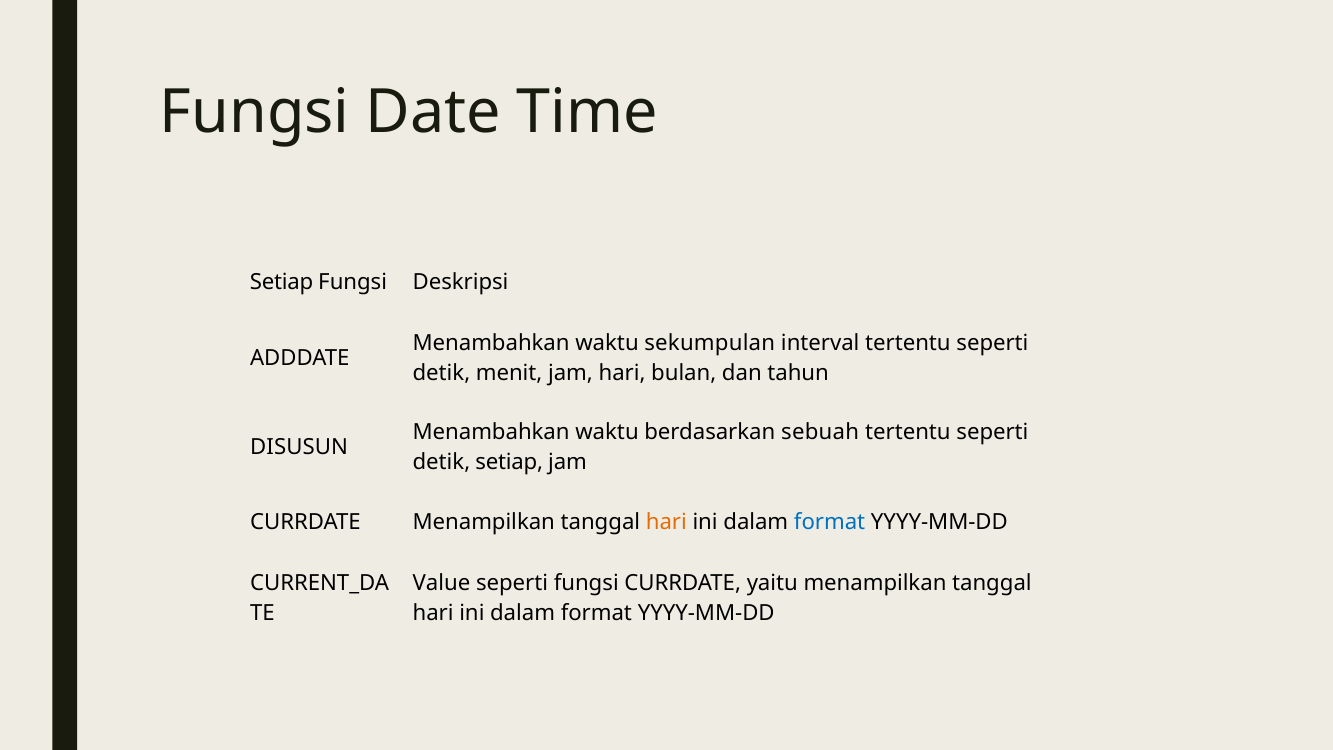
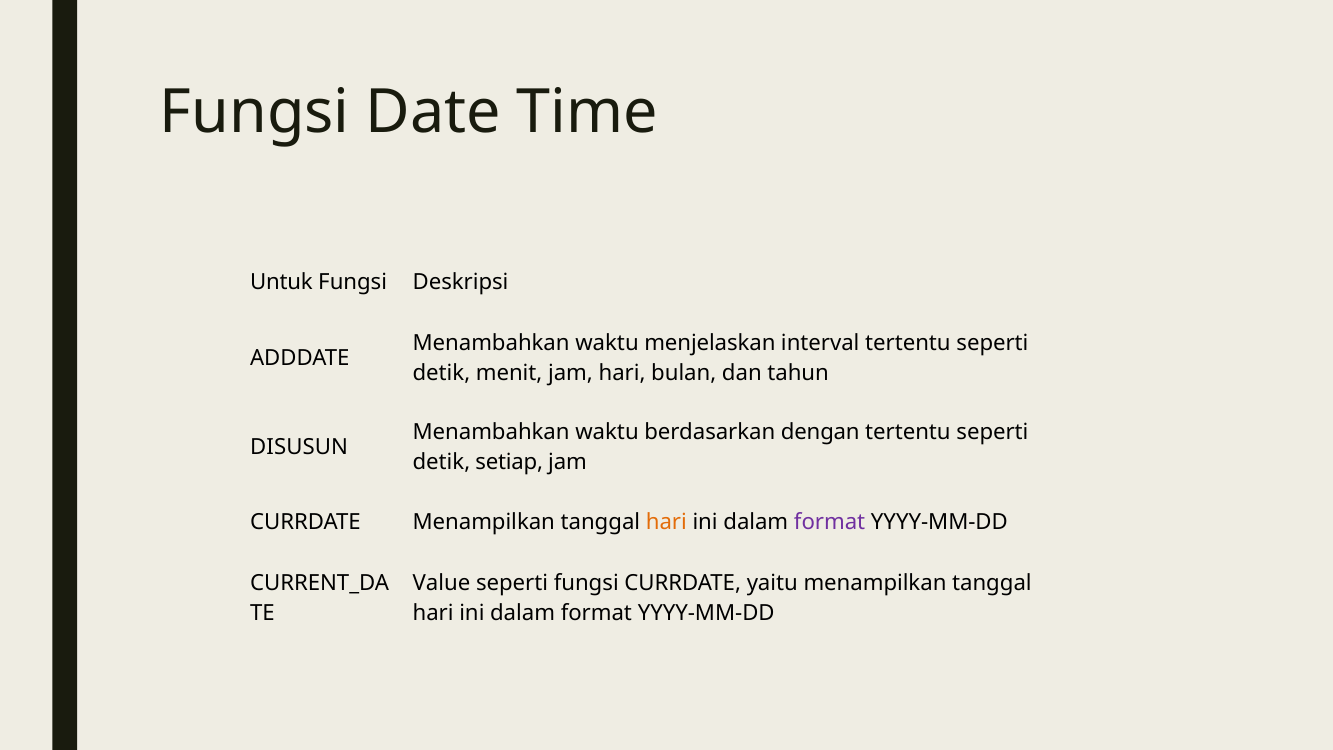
Setiap at (282, 282): Setiap -> Untuk
sekumpulan: sekumpulan -> menjelaskan
sebuah: sebuah -> dengan
format at (830, 522) colour: blue -> purple
